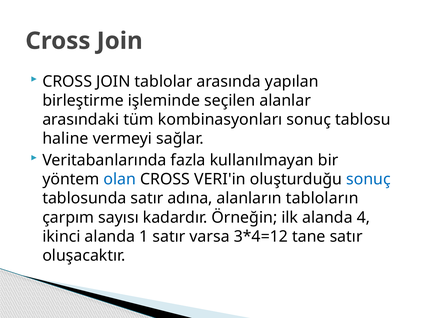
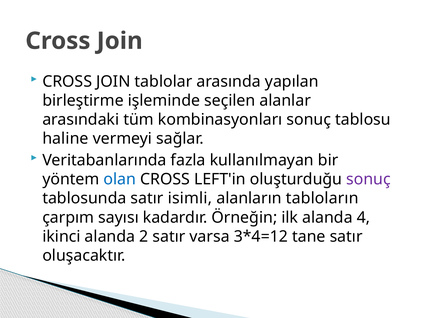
VERI'in: VERI'in -> LEFT'in
sonuç at (369, 179) colour: blue -> purple
adına: adına -> isimli
1: 1 -> 2
